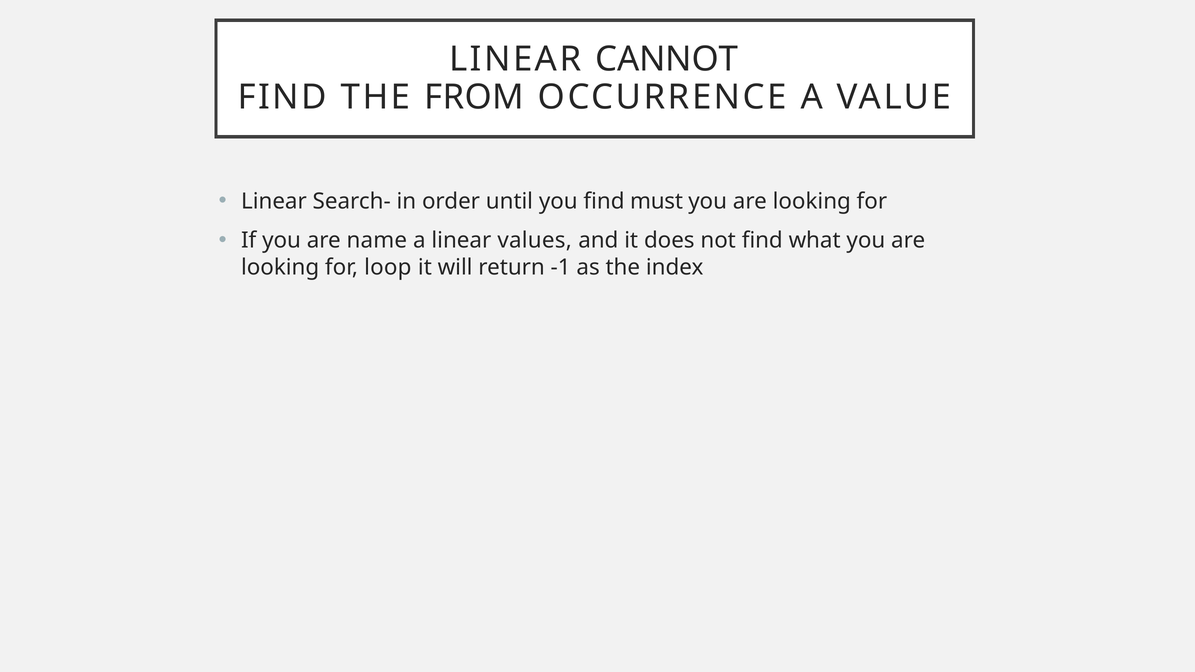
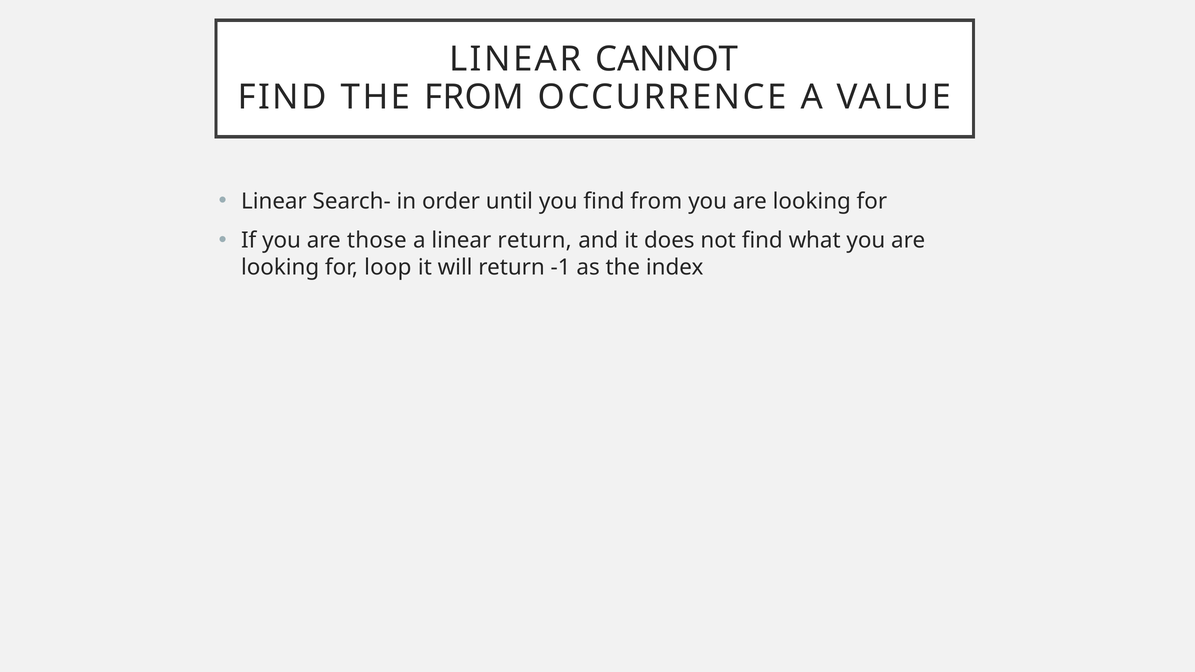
find must: must -> from
name: name -> those
linear values: values -> return
